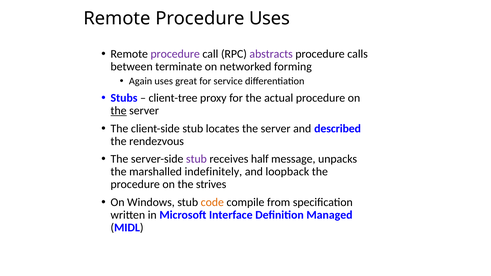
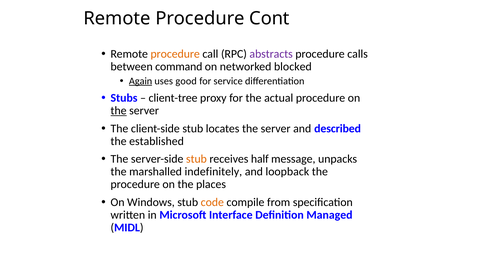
Procedure Uses: Uses -> Cont
procedure at (175, 54) colour: purple -> orange
terminate: terminate -> command
forming: forming -> blocked
Again underline: none -> present
great: great -> good
rendezvous: rendezvous -> established
stub at (196, 159) colour: purple -> orange
strives: strives -> places
